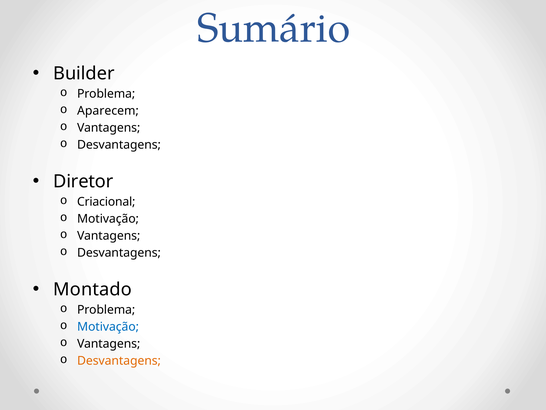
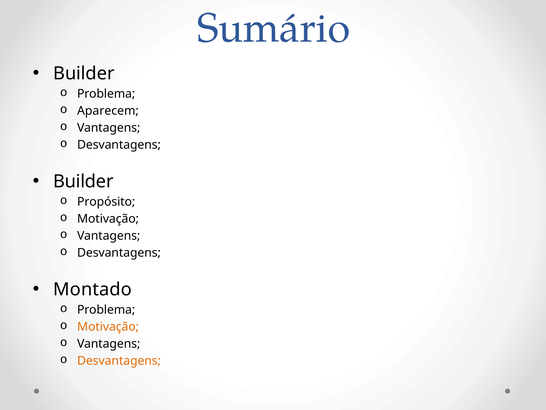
Diretor at (83, 181): Diretor -> Builder
Criacional: Criacional -> Propósito
Motivação at (108, 326) colour: blue -> orange
